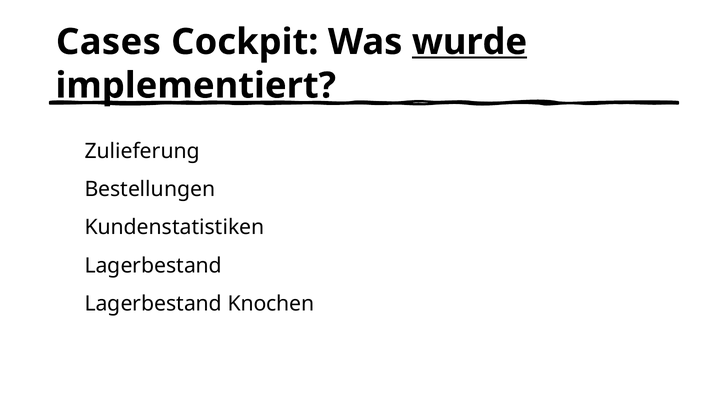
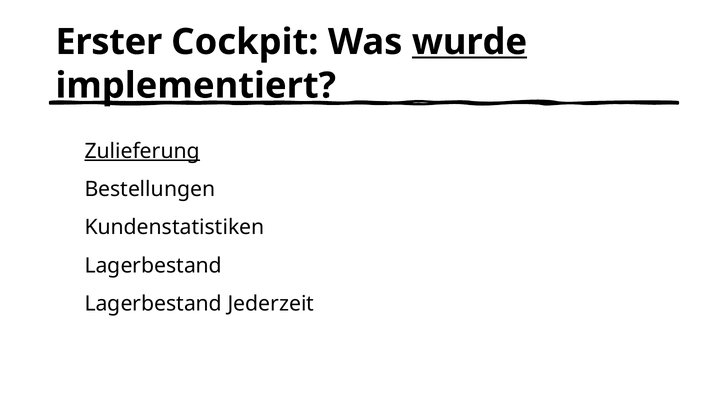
Cases: Cases -> Erster
Zulieferung underline: none -> present
Knochen: Knochen -> Jederzeit
